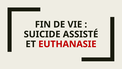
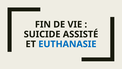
EUTHANASIE colour: red -> blue
